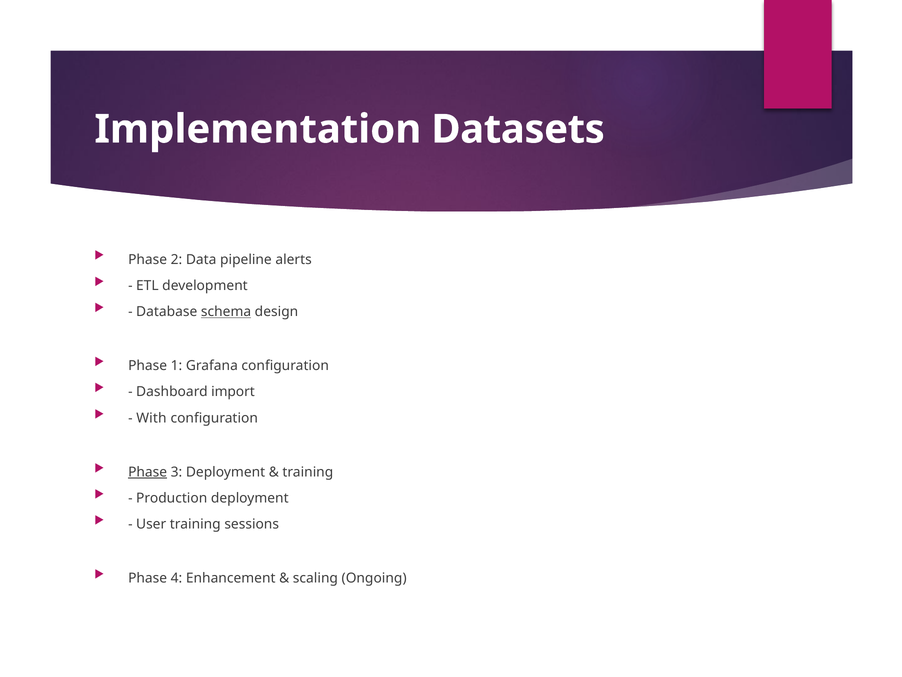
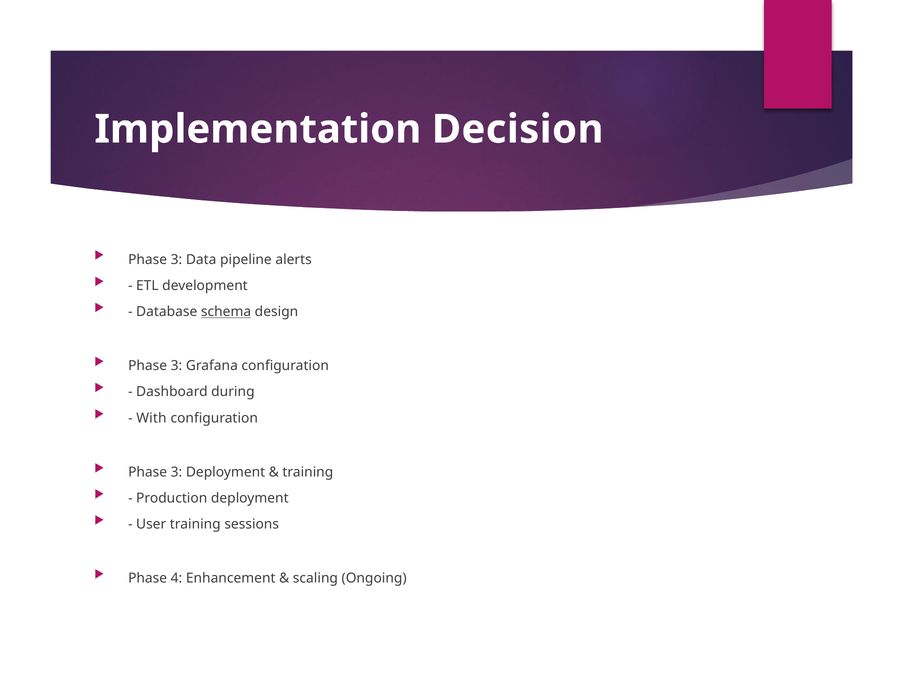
Datasets: Datasets -> Decision
2 at (177, 259): 2 -> 3
1 at (177, 365): 1 -> 3
import: import -> during
Phase at (148, 472) underline: present -> none
